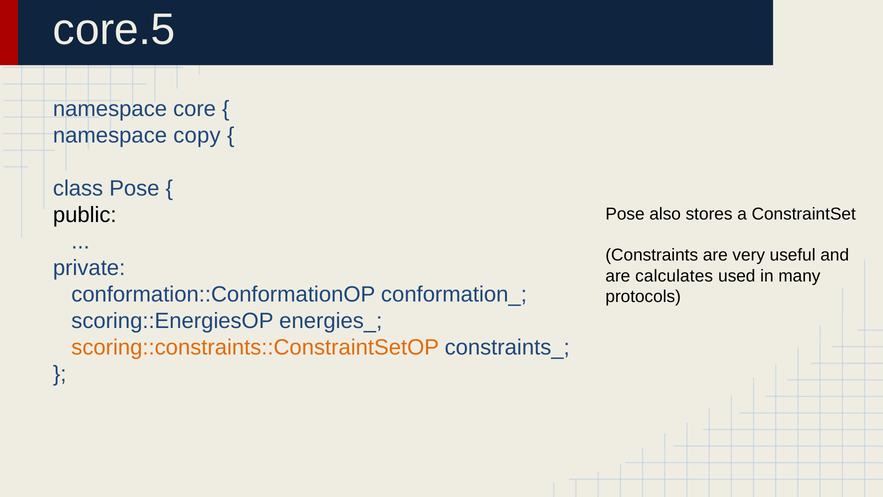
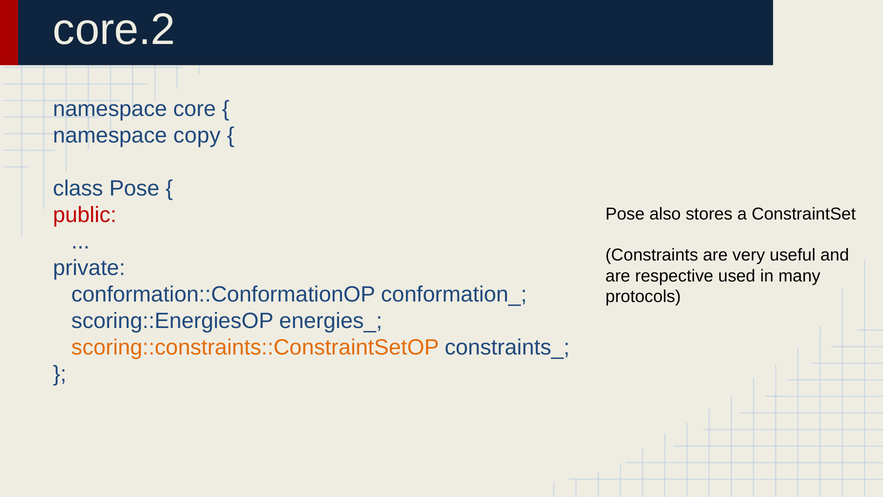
core.5: core.5 -> core.2
public colour: black -> red
calculates: calculates -> respective
